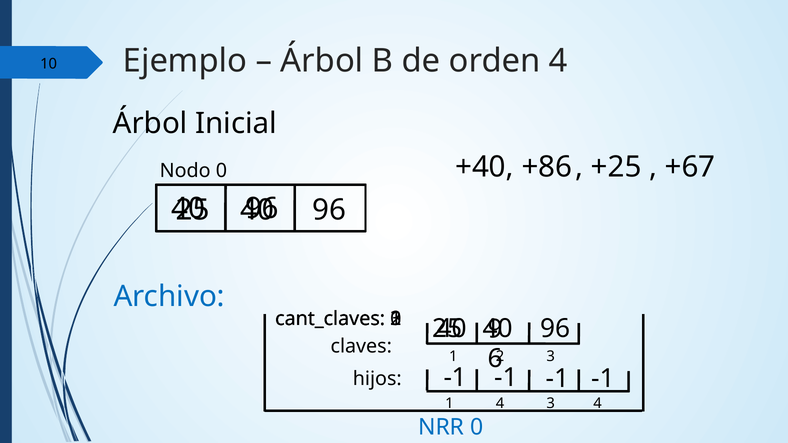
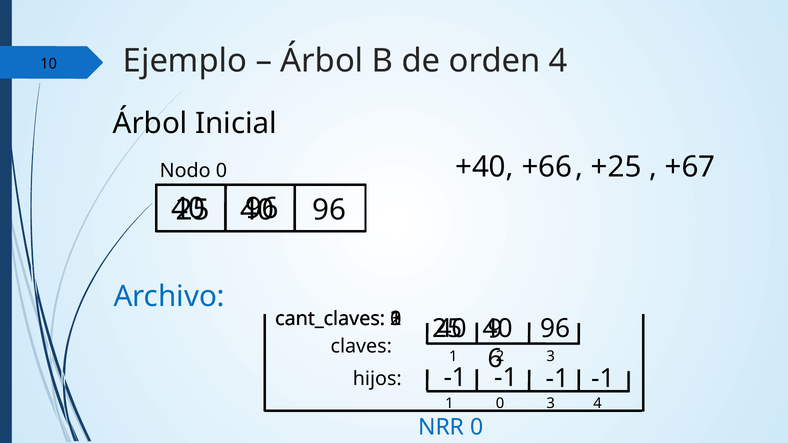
+86: +86 -> +66
1 4: 4 -> 0
